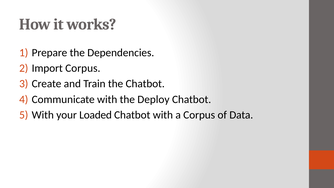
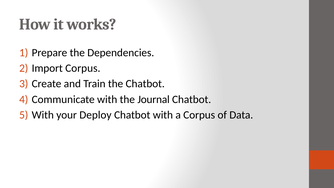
Deploy: Deploy -> Journal
Loaded: Loaded -> Deploy
